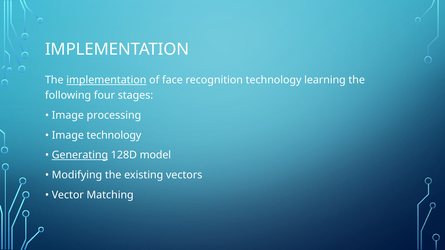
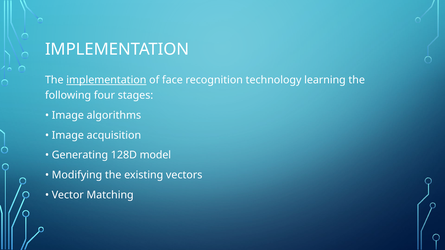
processing: processing -> algorithms
Image technology: technology -> acquisition
Generating underline: present -> none
